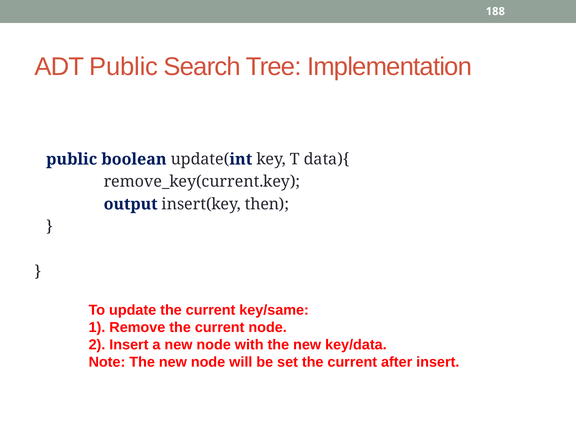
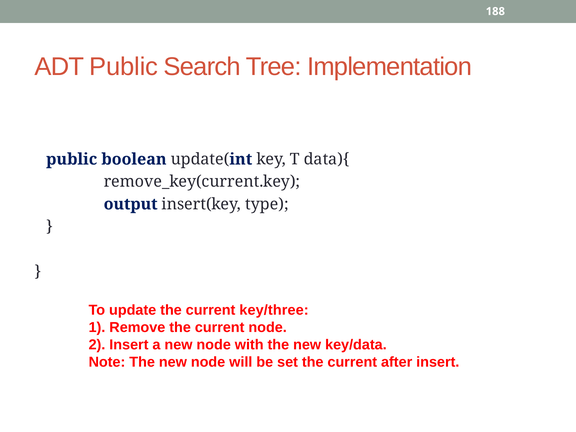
then: then -> type
key/same: key/same -> key/three
